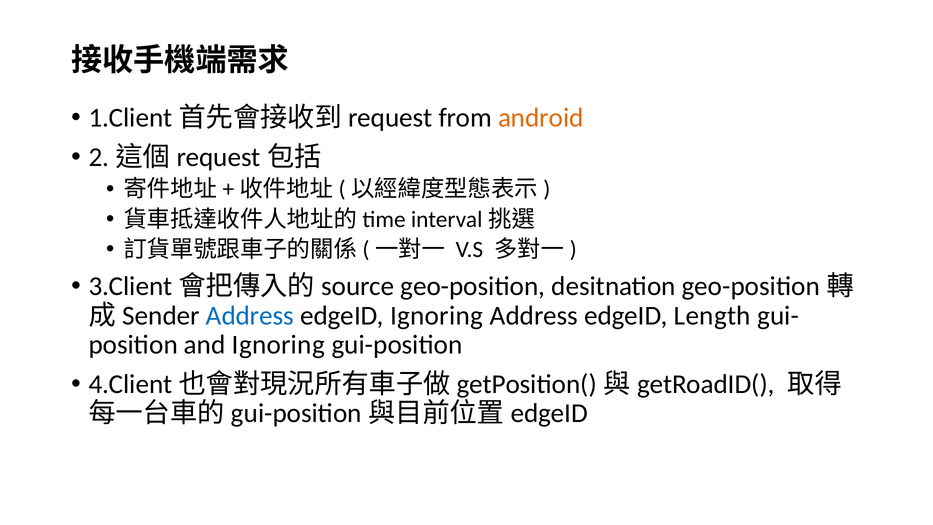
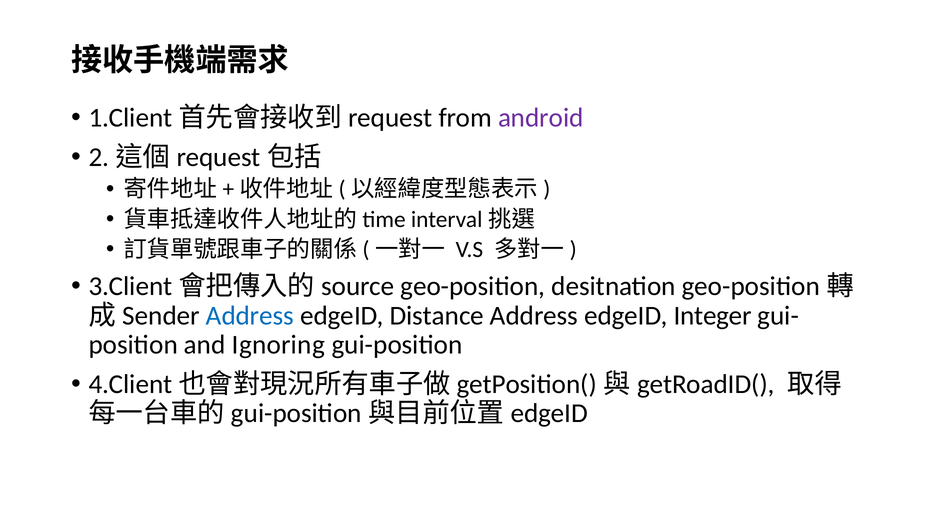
android colour: orange -> purple
edgeID Ignoring: Ignoring -> Distance
Length: Length -> Integer
